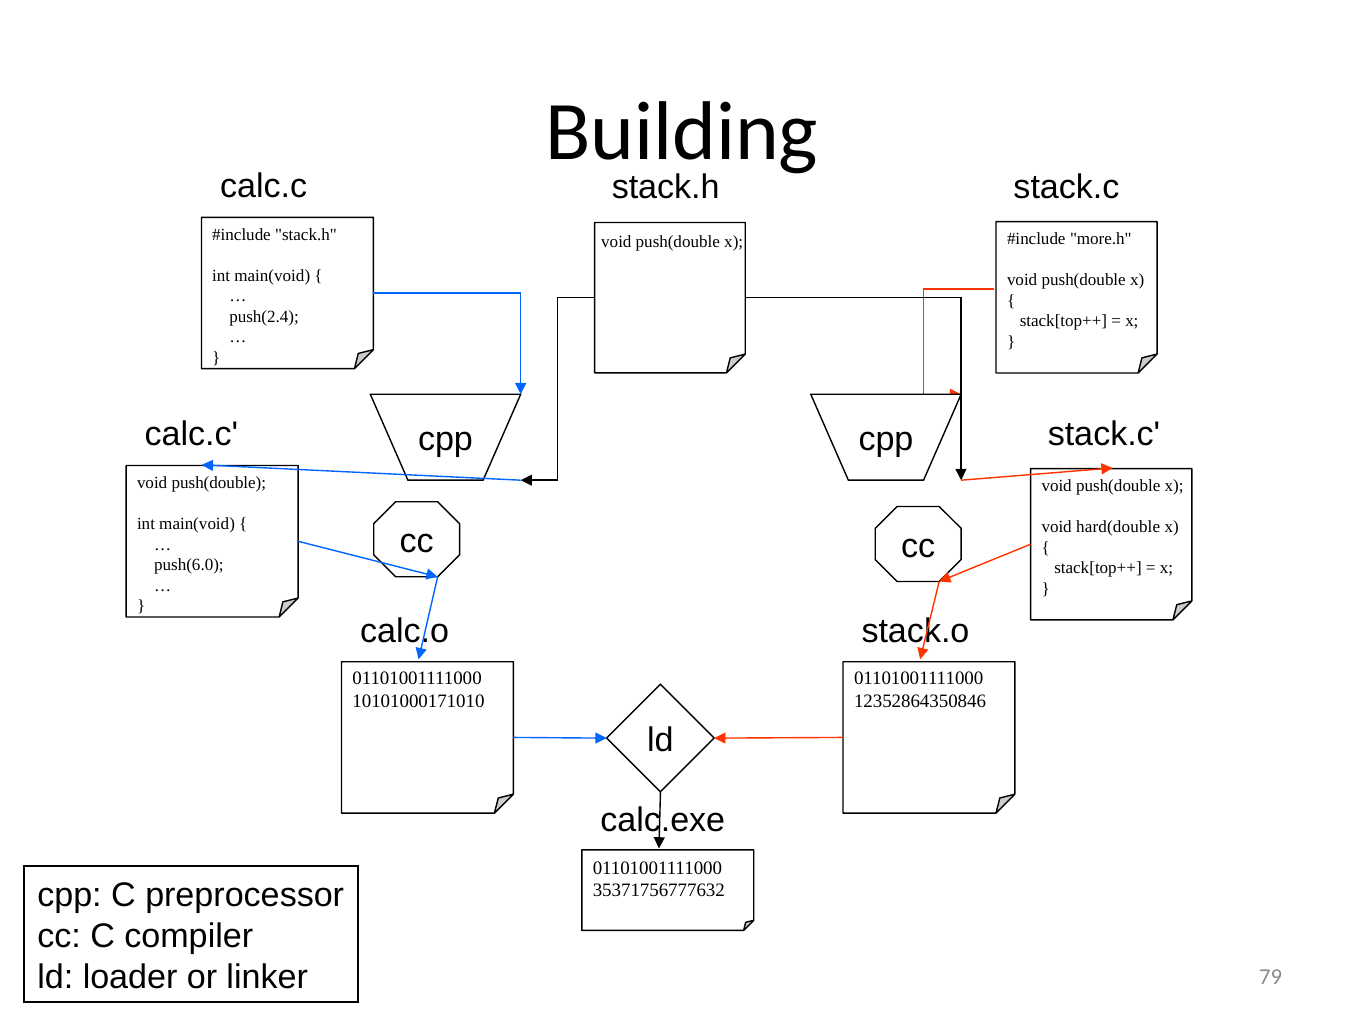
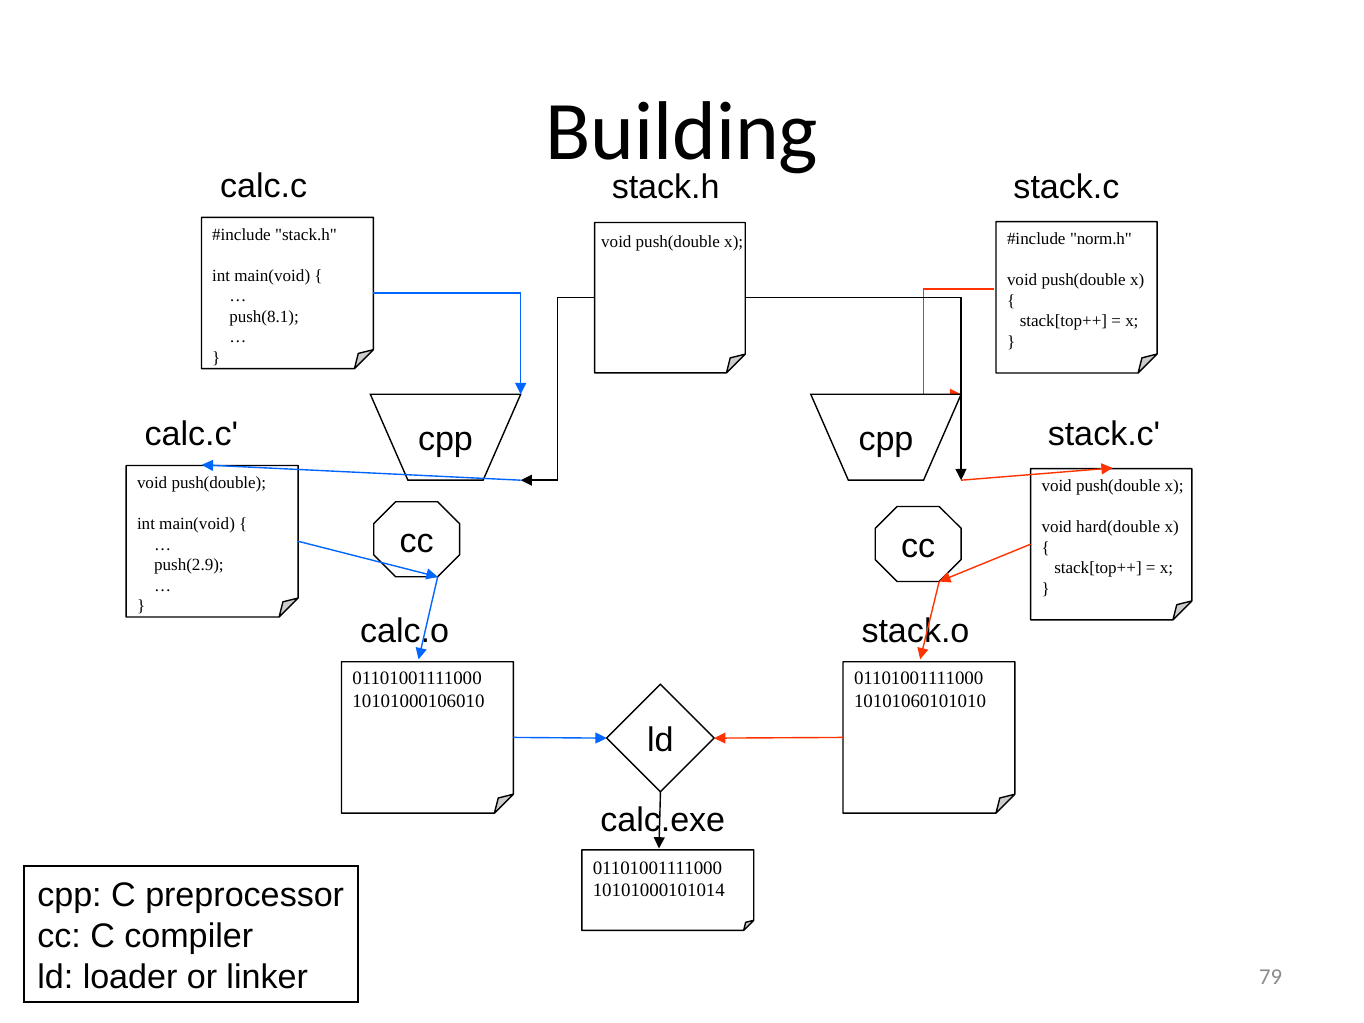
more.h: more.h -> norm.h
push(2.4: push(2.4 -> push(8.1
push(6.0: push(6.0 -> push(2.9
10101000171010: 10101000171010 -> 10101000106010
12352864350846: 12352864350846 -> 10101060101010
35371756777632: 35371756777632 -> 10101000101014
